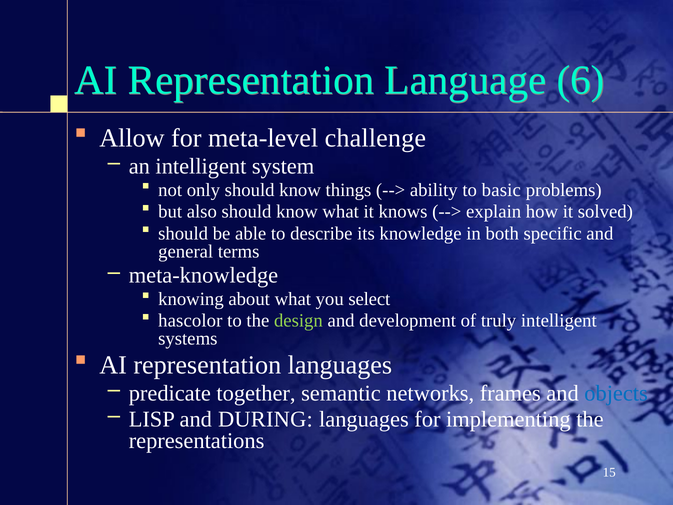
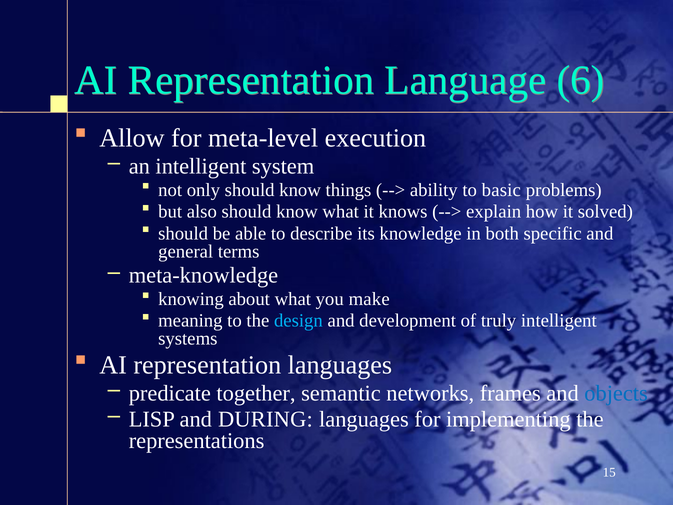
challenge: challenge -> execution
select: select -> make
hascolor: hascolor -> meaning
design colour: light green -> light blue
